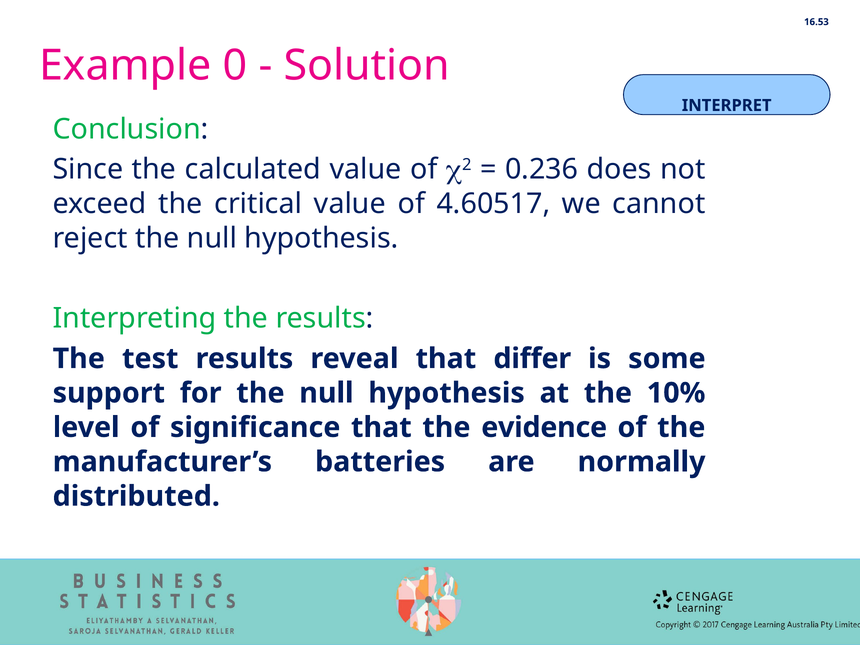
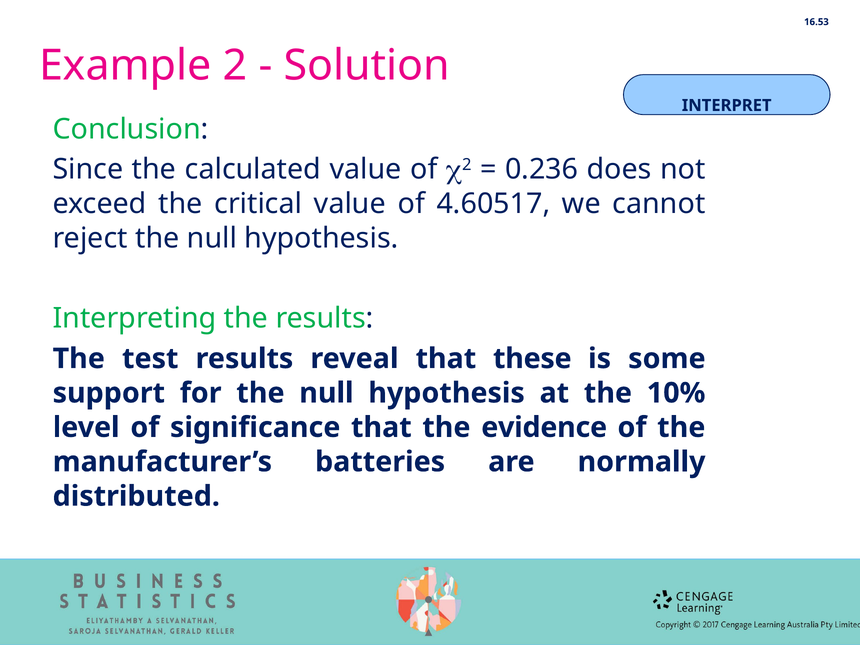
0: 0 -> 2
differ: differ -> these
